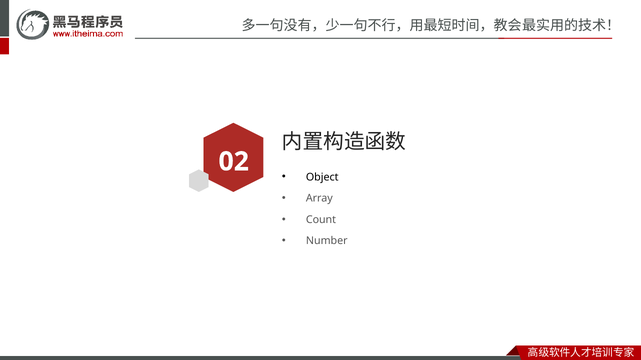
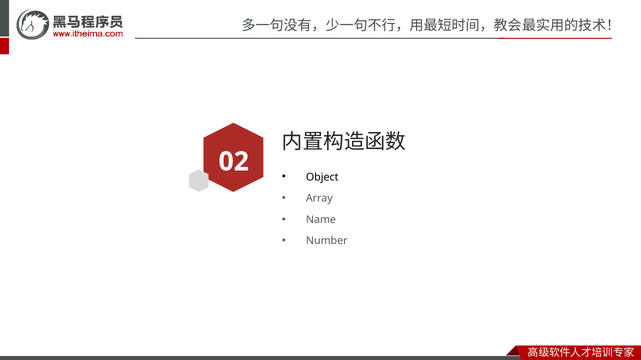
Count: Count -> Name
